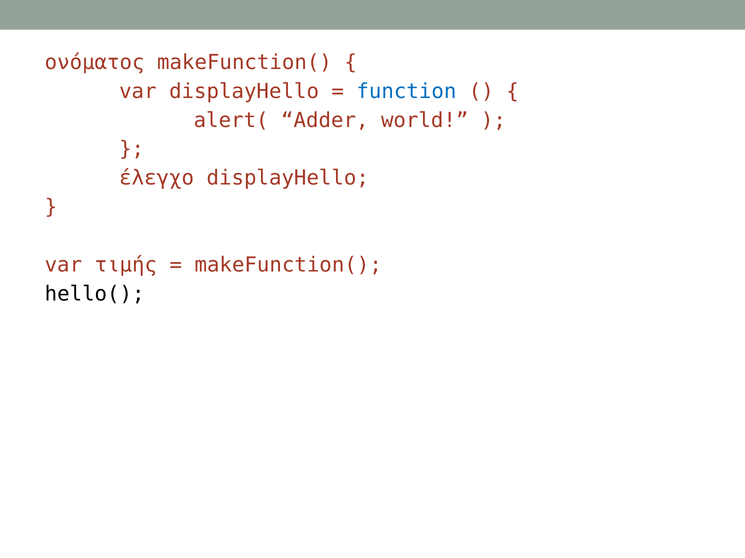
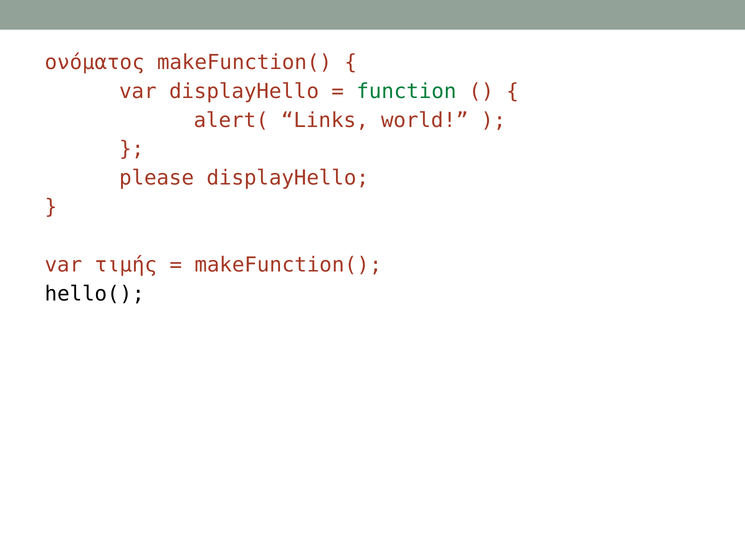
function colour: blue -> green
Adder: Adder -> Links
έλεγχο: έλεγχο -> please
